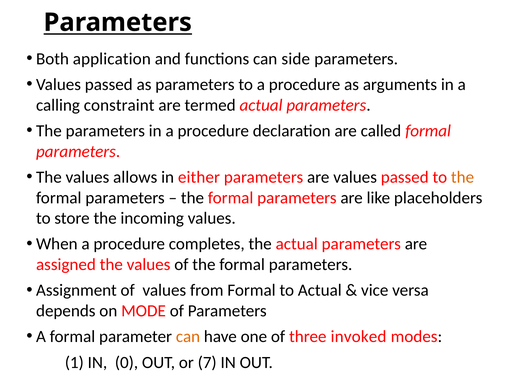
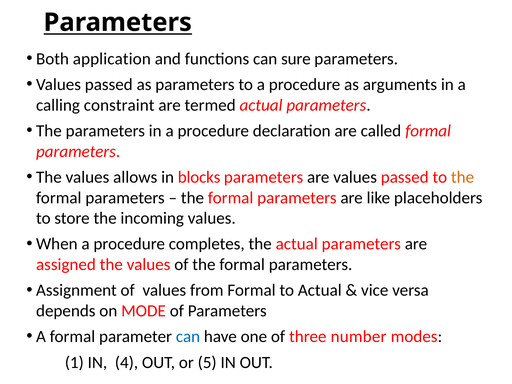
side: side -> sure
either: either -> blocks
can at (188, 337) colour: orange -> blue
invoked: invoked -> number
0: 0 -> 4
7: 7 -> 5
